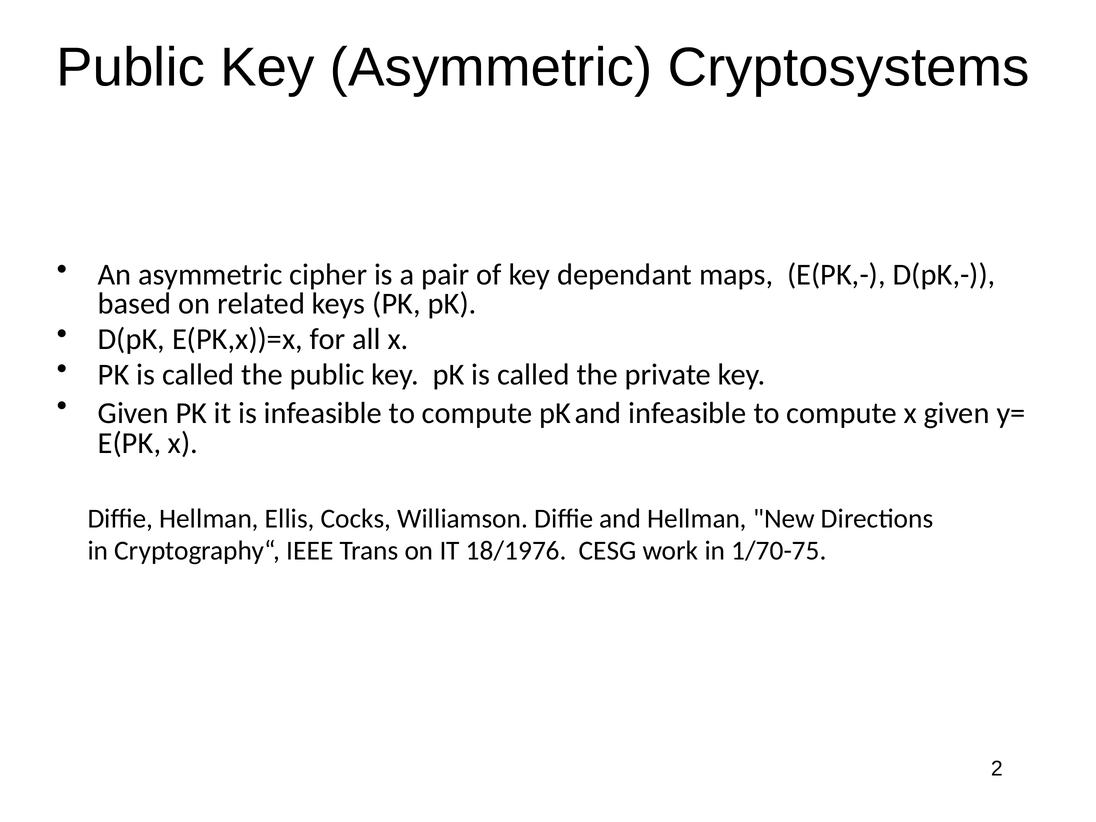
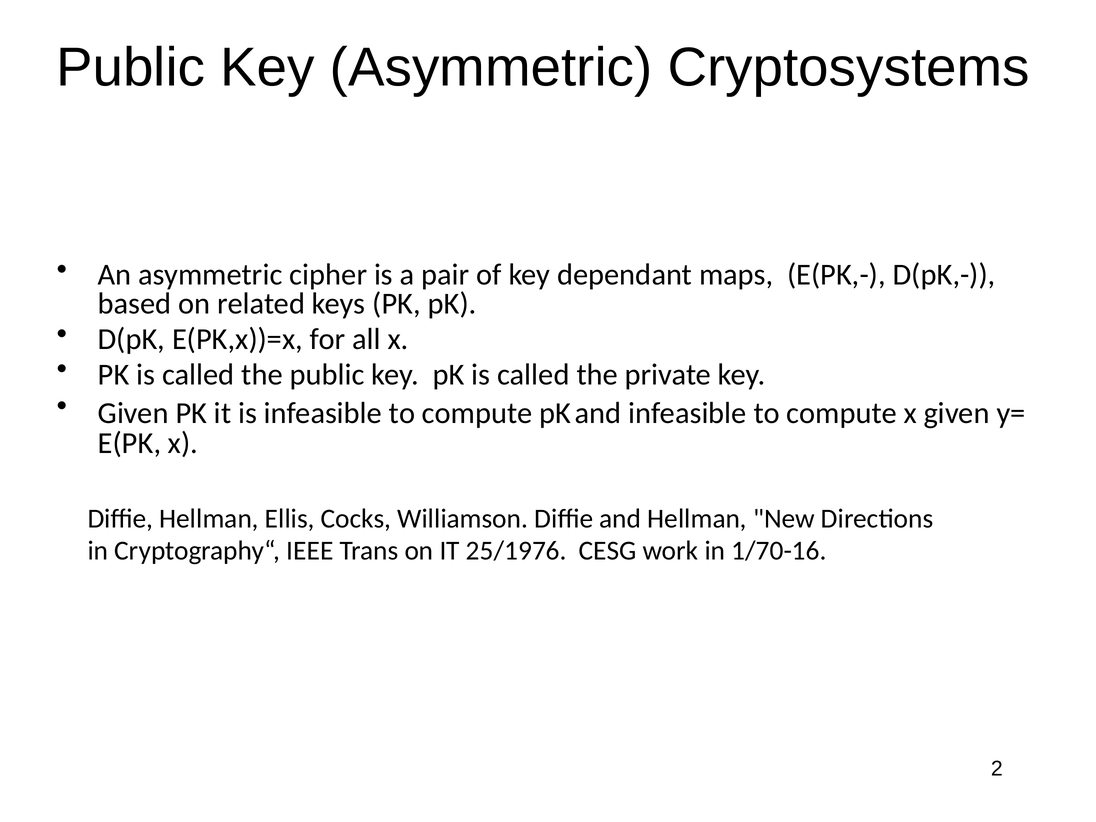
18/1976: 18/1976 -> 25/1976
1/70-75: 1/70-75 -> 1/70-16
